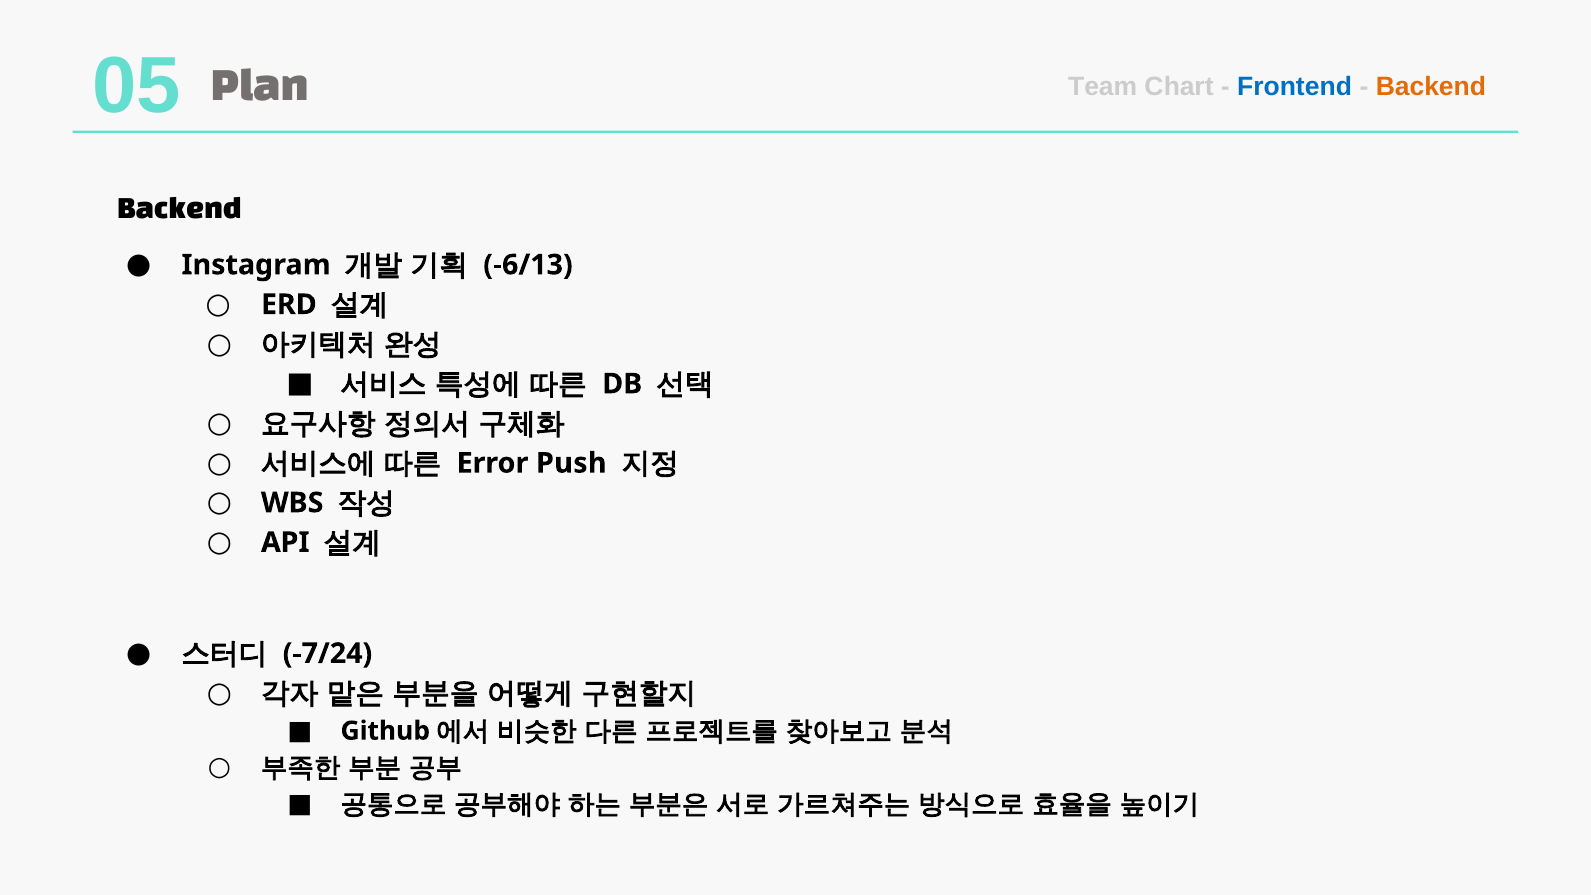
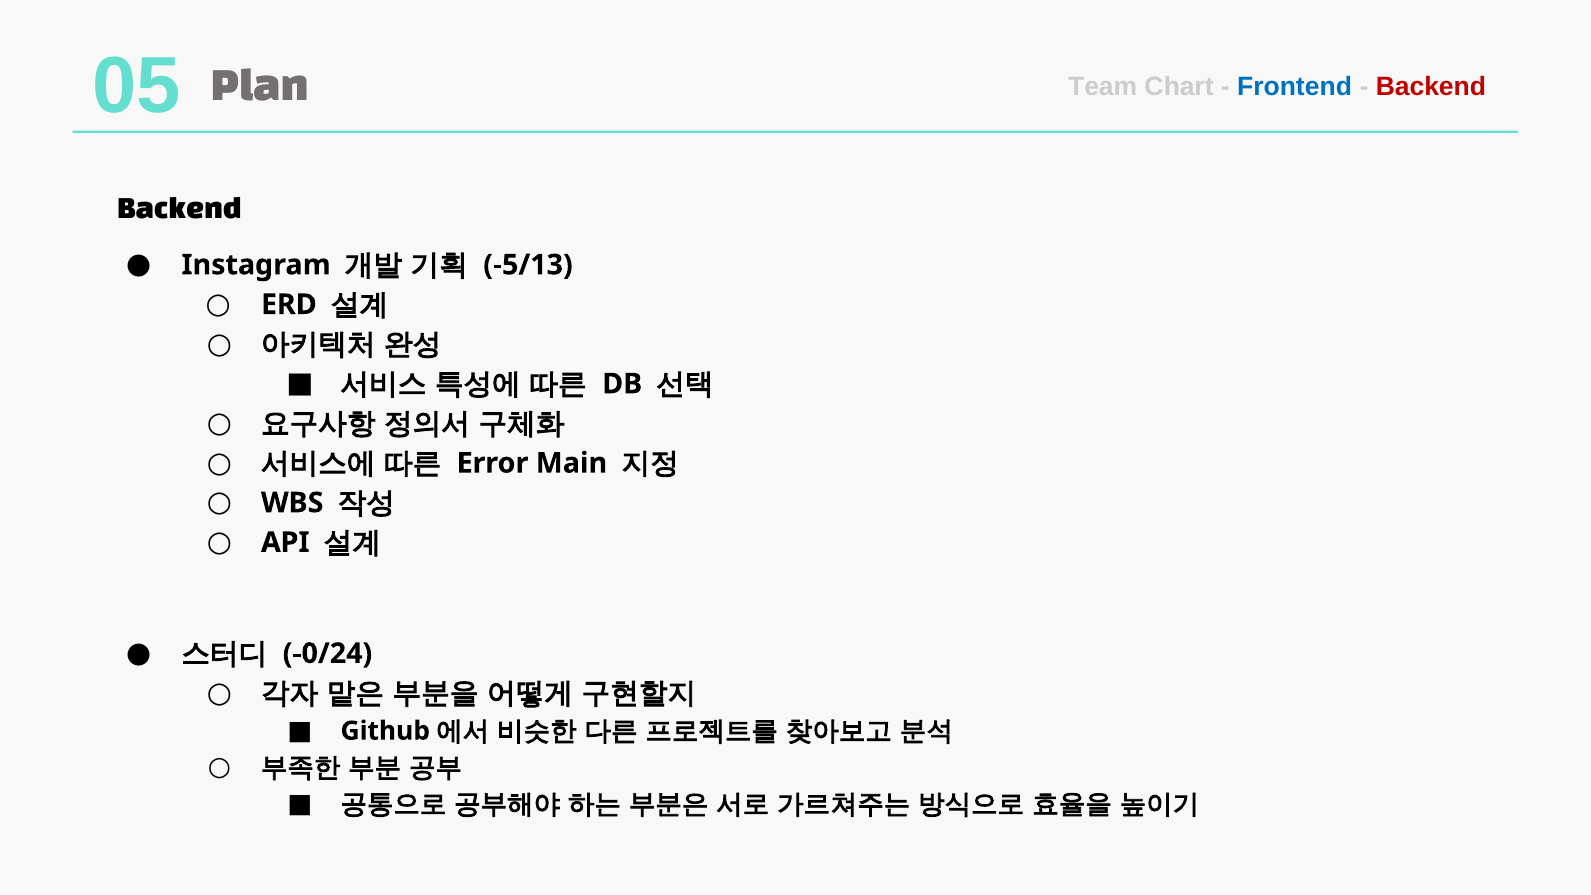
Backend at (1431, 87) colour: orange -> red
-6/13: -6/13 -> -5/13
Push: Push -> Main
-7/24: -7/24 -> -0/24
